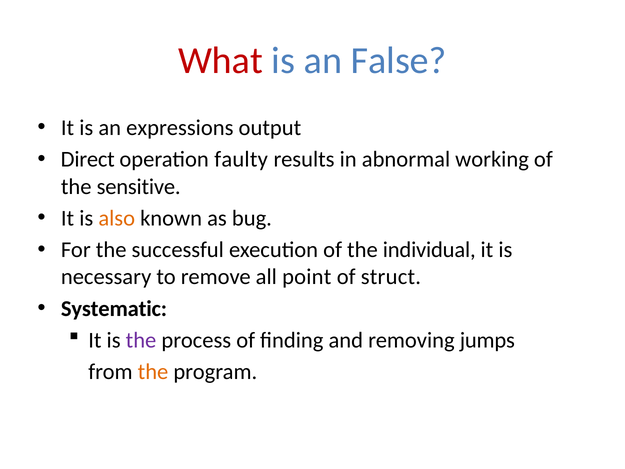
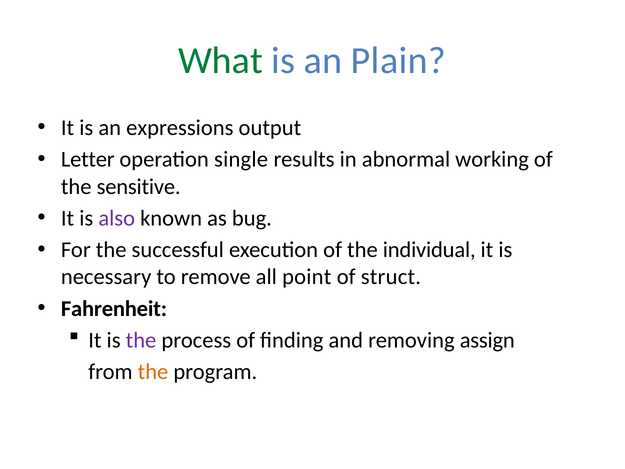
What colour: red -> green
False: False -> Plain
Direct: Direct -> Letter
faulty: faulty -> single
also colour: orange -> purple
Systematic: Systematic -> Fahrenheit
jumps: jumps -> assign
